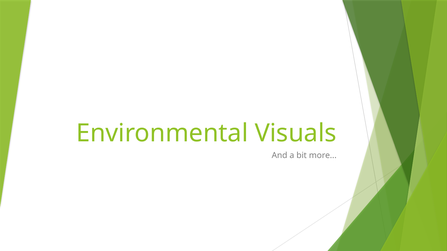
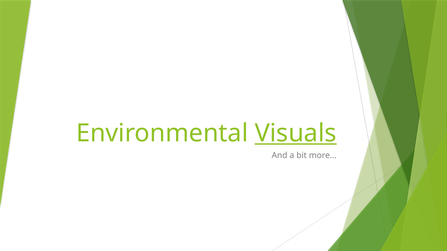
Visuals underline: none -> present
